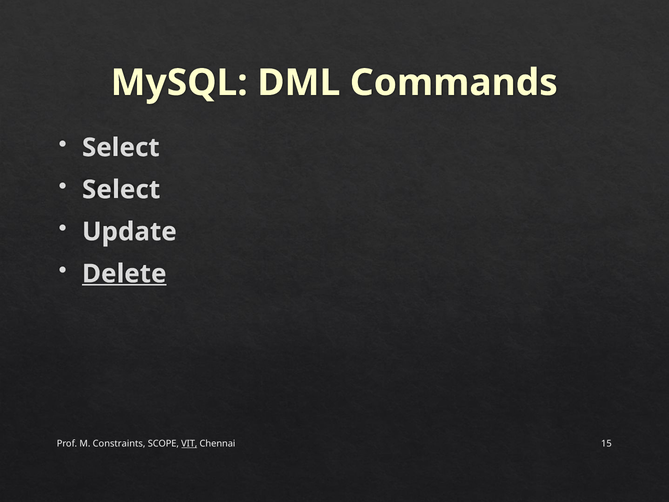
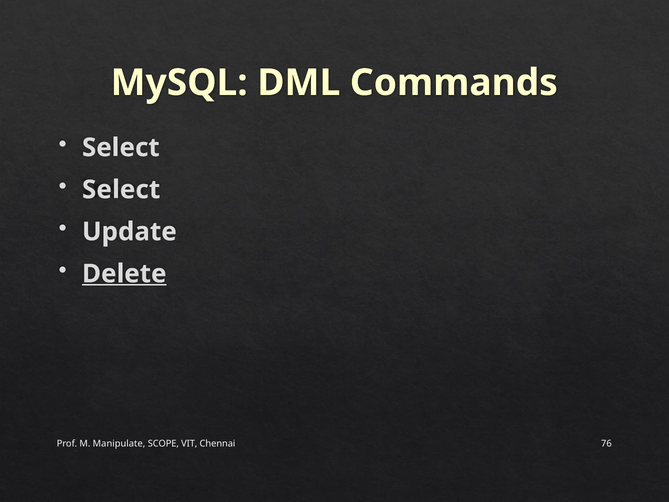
Constraints: Constraints -> Manipulate
VIT underline: present -> none
15: 15 -> 76
